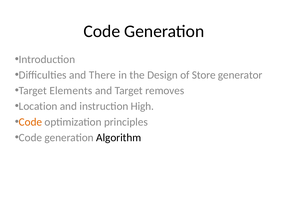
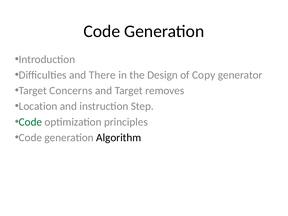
Store: Store -> Copy
Elements: Elements -> Concerns
High: High -> Step
Code at (30, 122) colour: orange -> green
